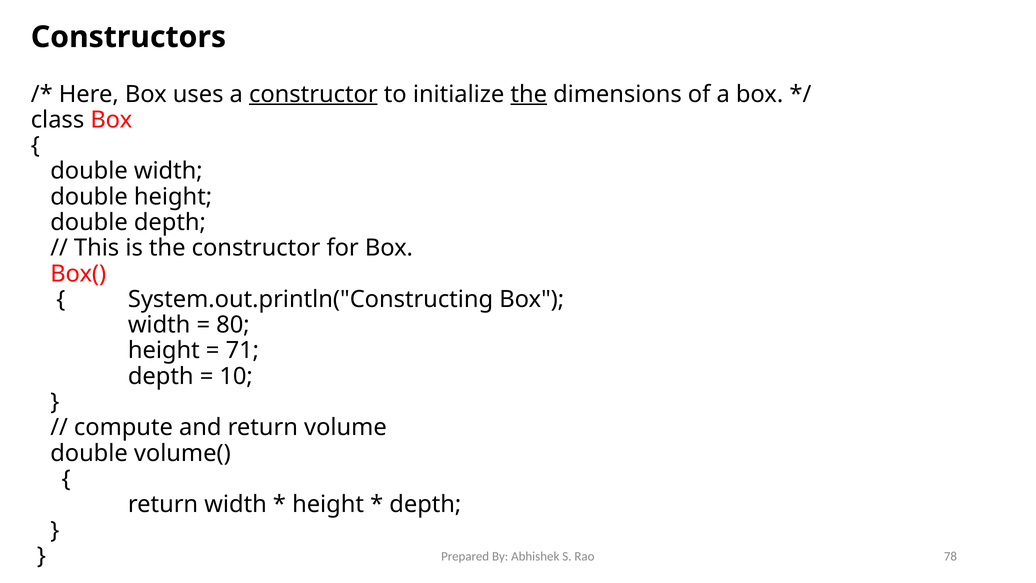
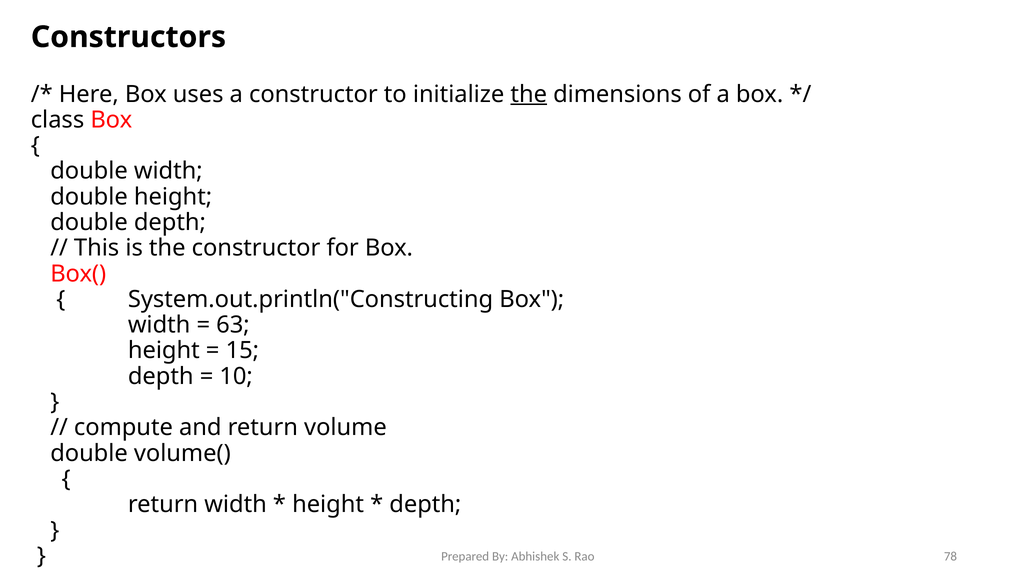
constructor at (313, 94) underline: present -> none
80: 80 -> 63
71: 71 -> 15
